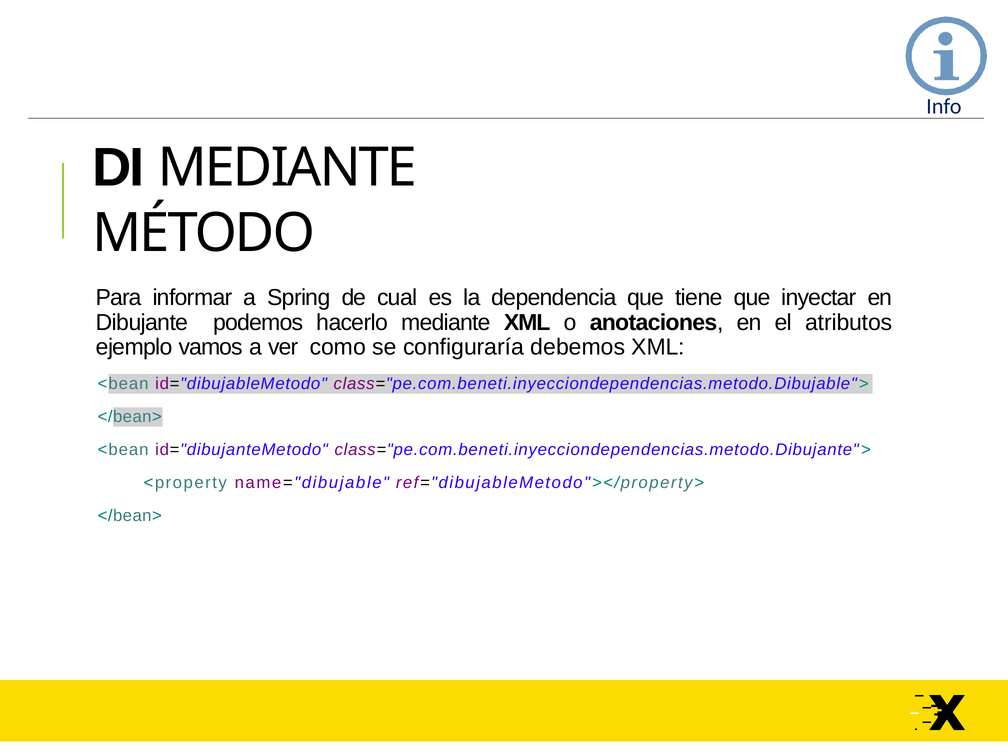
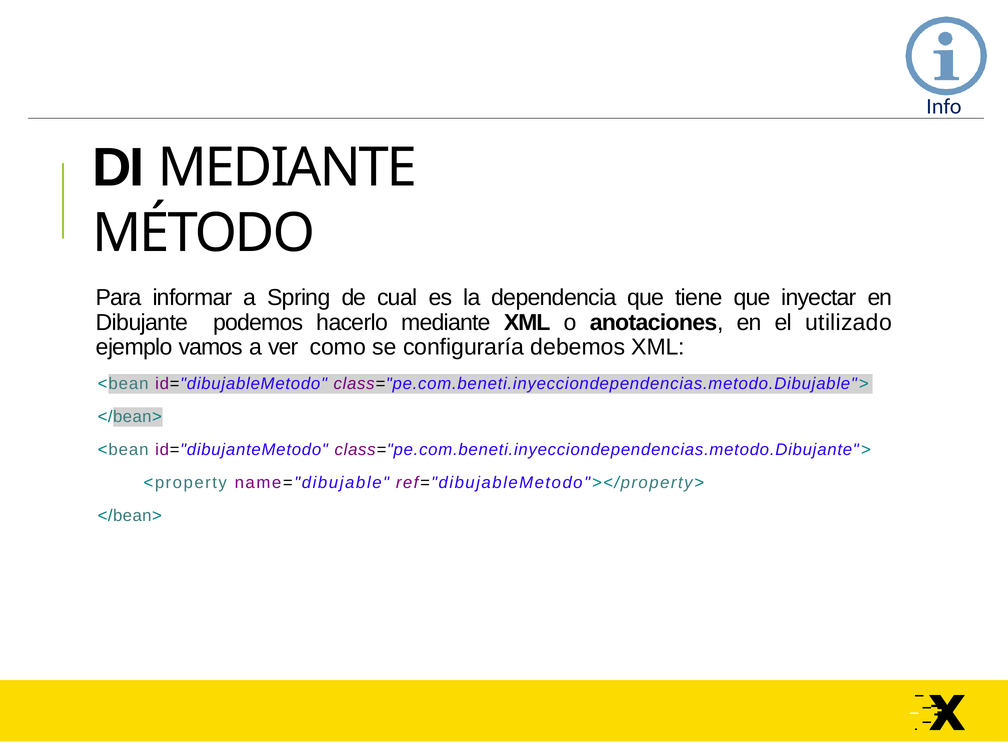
atributos: atributos -> utilizado
